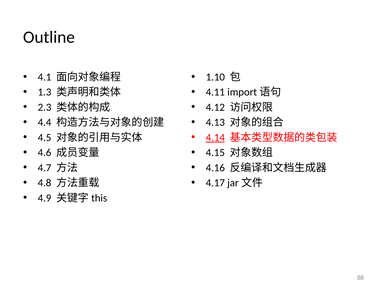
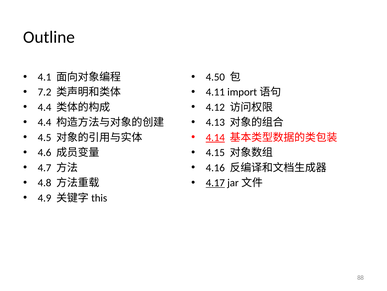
1.10: 1.10 -> 4.50
1.3: 1.3 -> 7.2
2.3 at (45, 107): 2.3 -> 4.4
4.17 underline: none -> present
